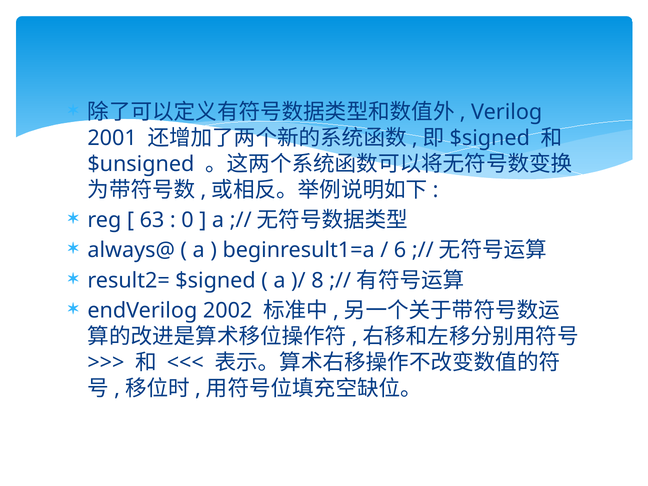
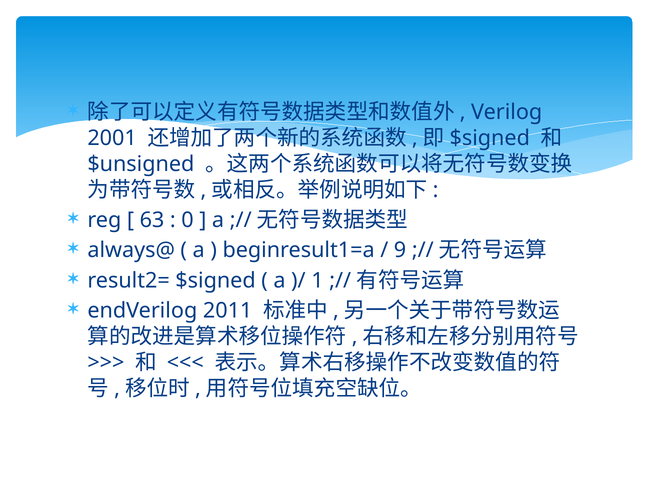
6: 6 -> 9
8: 8 -> 1
2002: 2002 -> 2011
